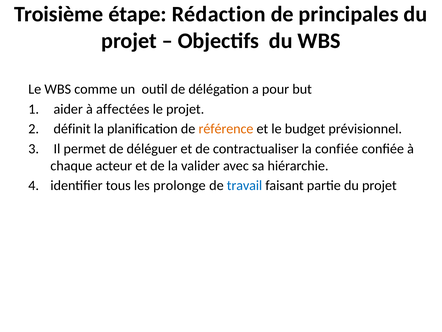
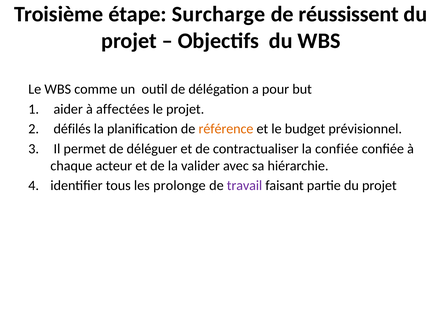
Rédaction: Rédaction -> Surcharge
principales: principales -> réussissent
définit: définit -> défilés
travail colour: blue -> purple
